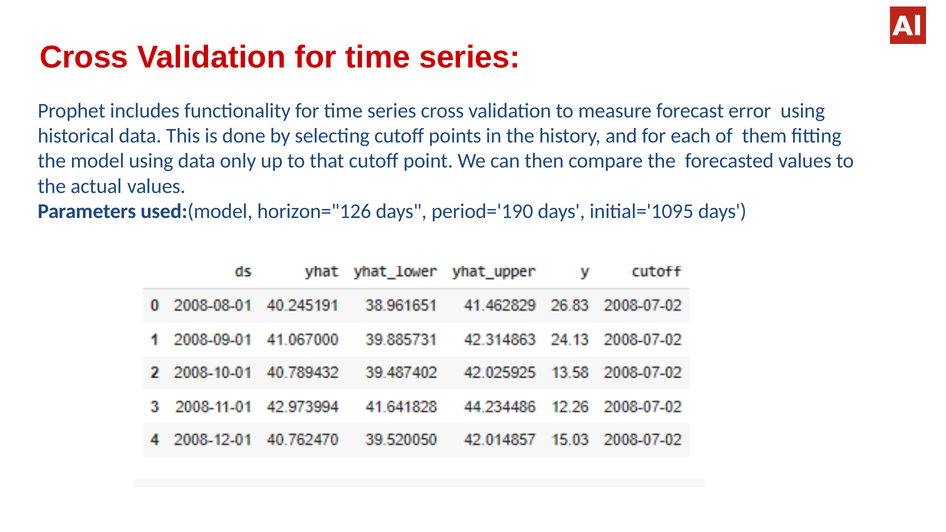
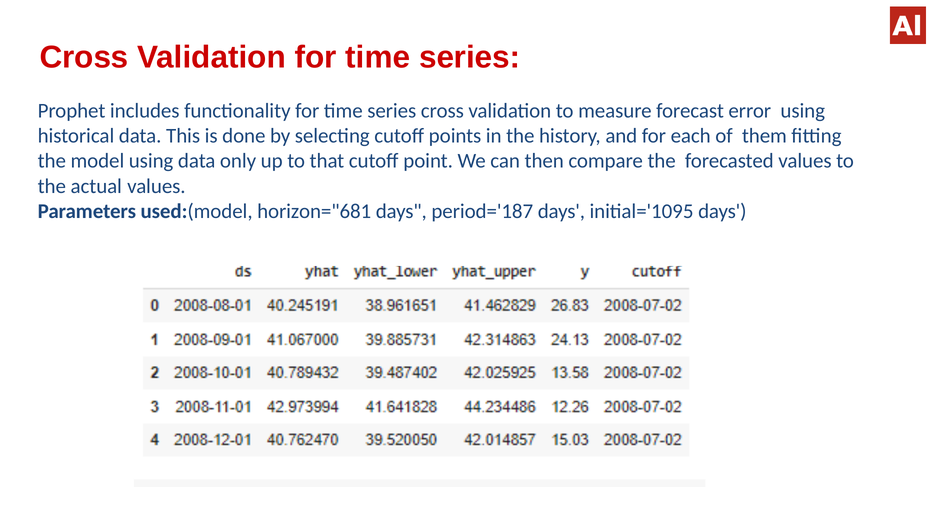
horizon="126: horizon="126 -> horizon="681
period='190: period='190 -> period='187
